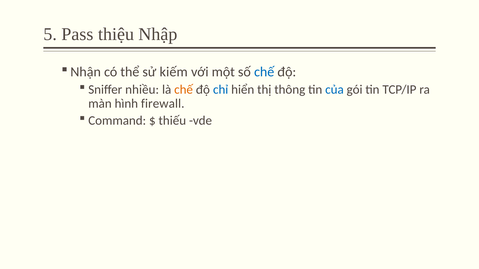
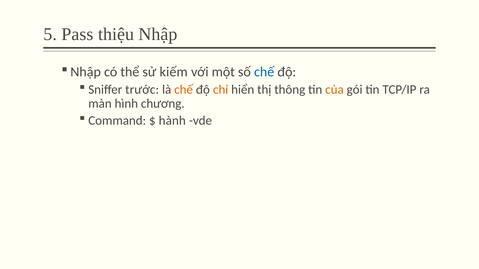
Nhận at (86, 72): Nhận -> Nhập
nhiều: nhiều -> trước
chỉ colour: blue -> orange
của colour: blue -> orange
firewall: firewall -> chương
thiếu: thiếu -> hành
